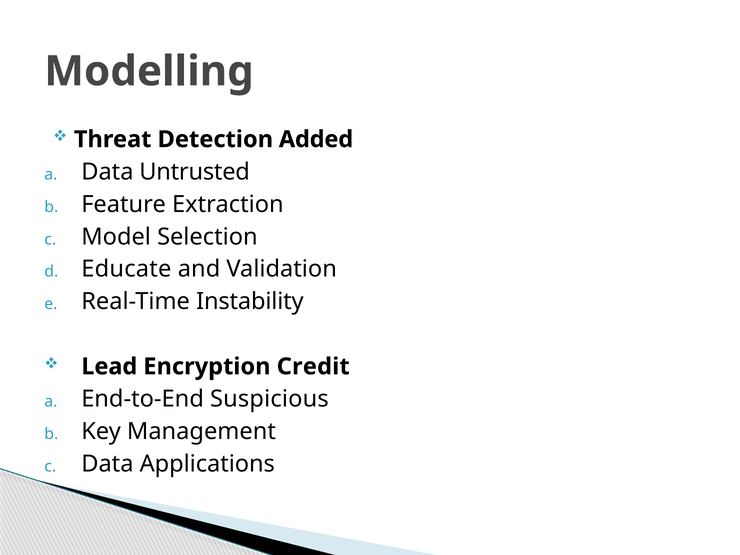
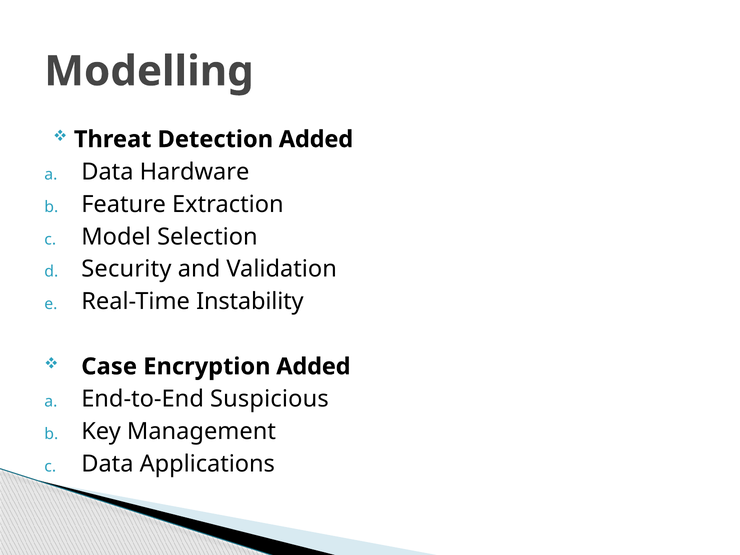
Untrusted: Untrusted -> Hardware
Educate: Educate -> Security
Lead: Lead -> Case
Encryption Credit: Credit -> Added
